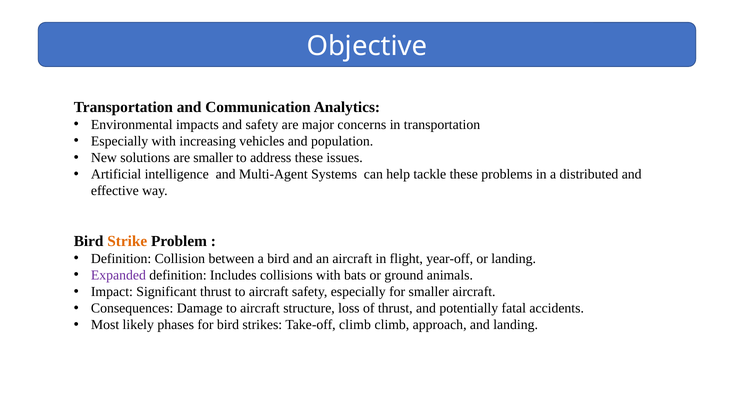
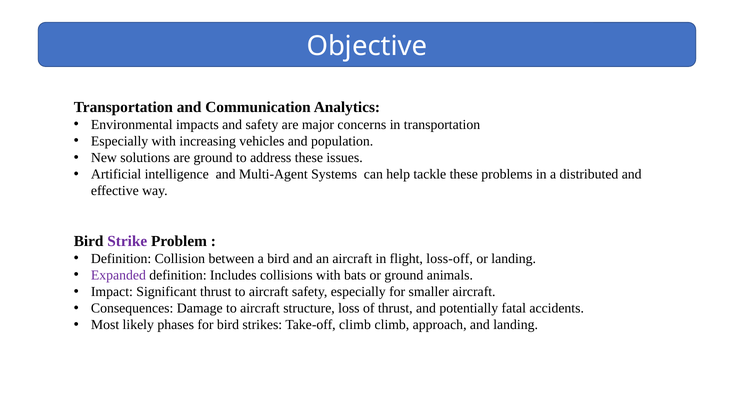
are smaller: smaller -> ground
Strike colour: orange -> purple
year-off: year-off -> loss-off
